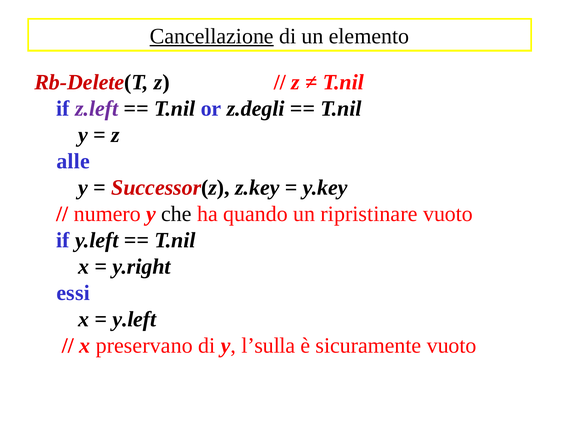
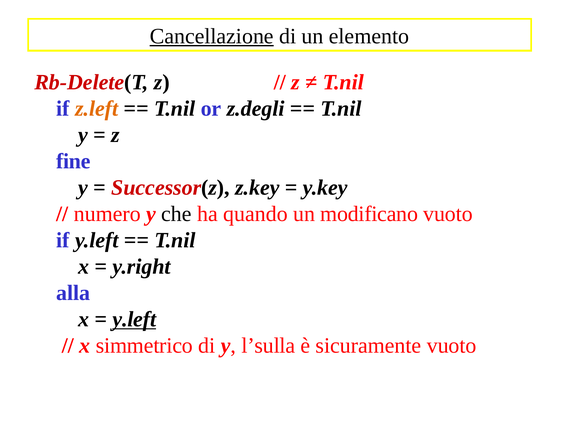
z.left colour: purple -> orange
alle: alle -> fine
ripristinare: ripristinare -> modificano
essi: essi -> alla
y.left at (134, 319) underline: none -> present
preservano: preservano -> simmetrico
